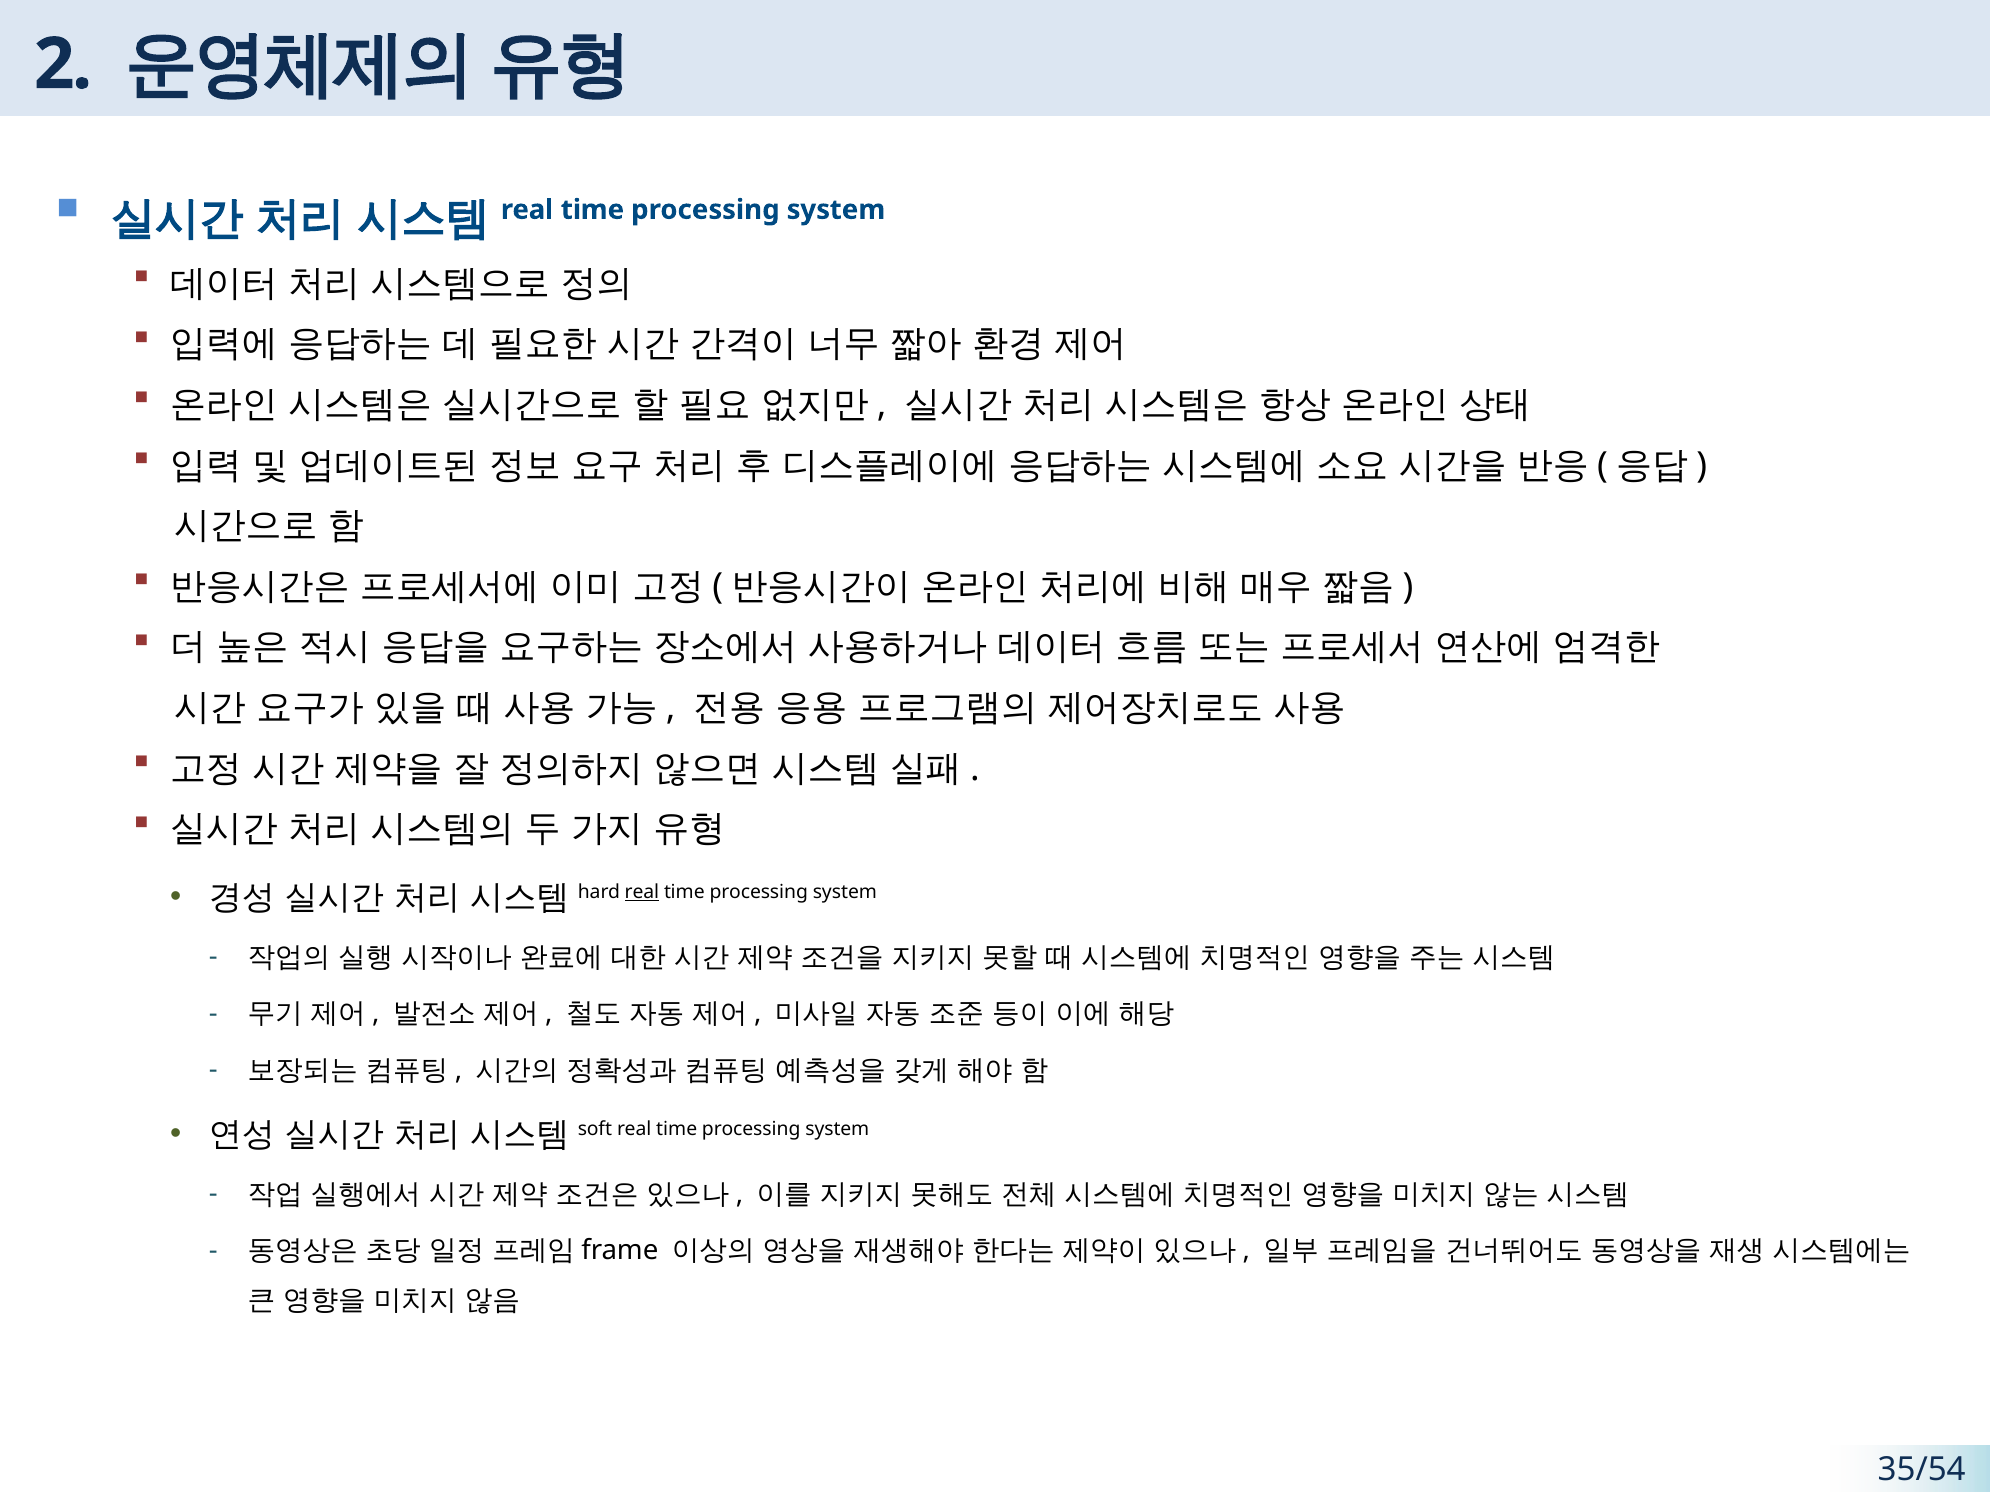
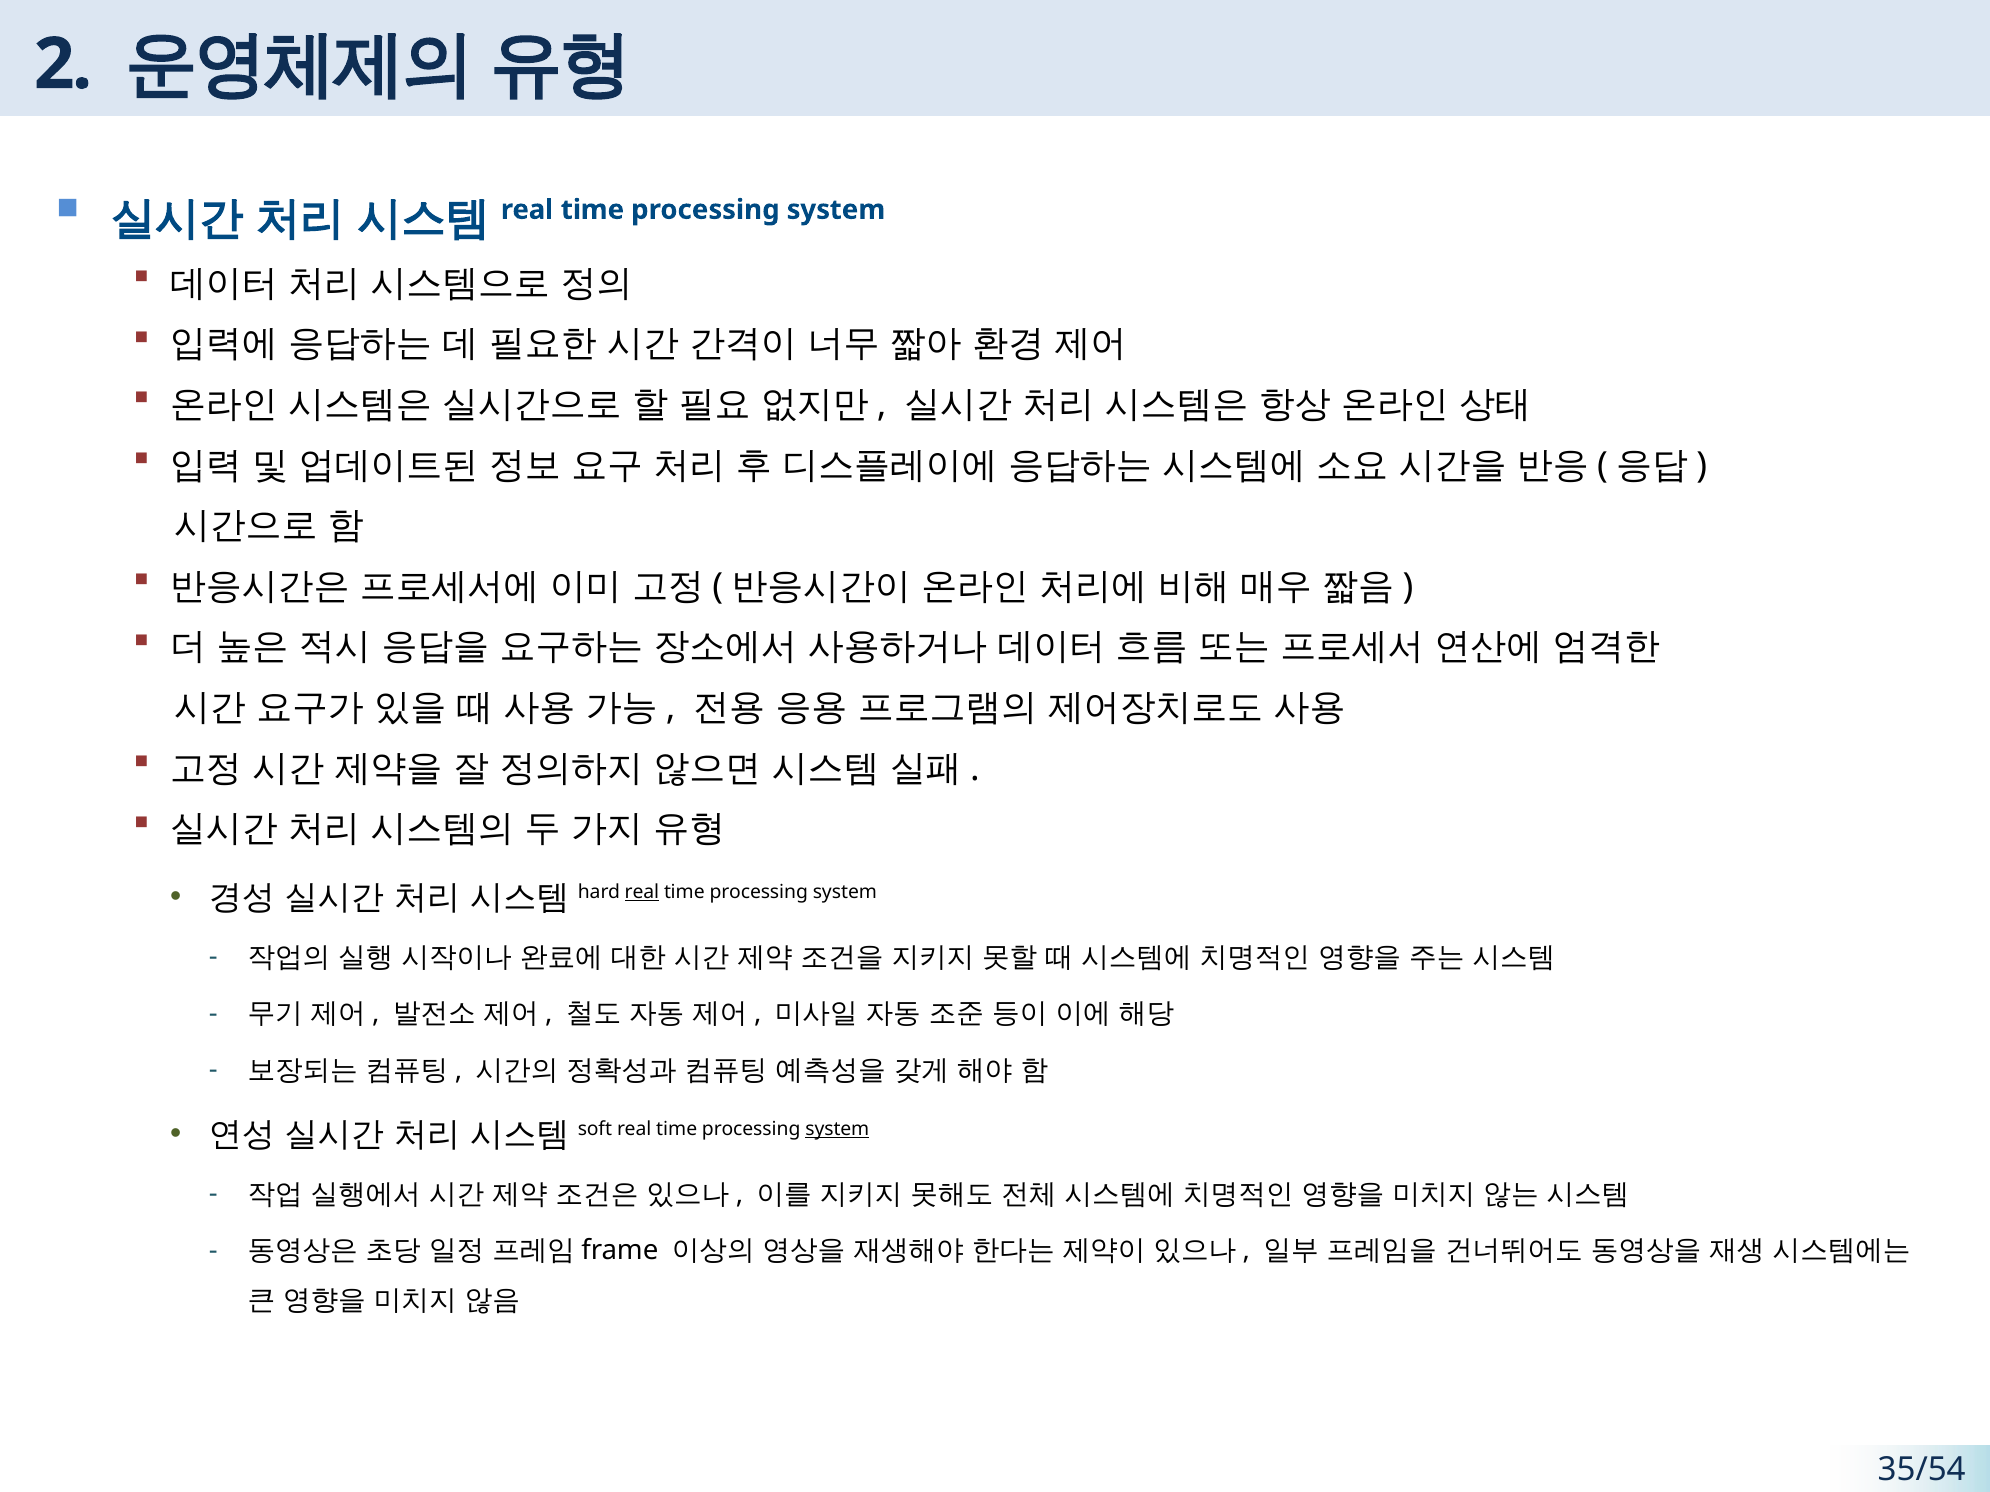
system at (837, 1130) underline: none -> present
